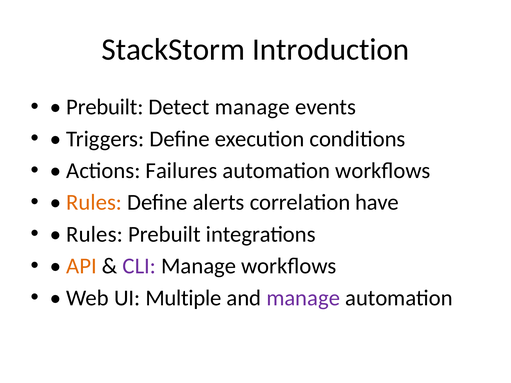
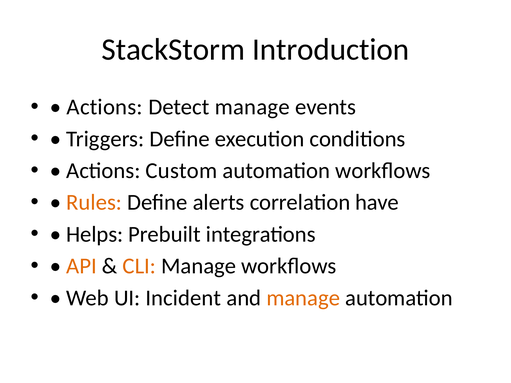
Prebuilt at (105, 107): Prebuilt -> Actions
Failures: Failures -> Custom
Rules at (95, 234): Rules -> Helps
CLI colour: purple -> orange
Multiple: Multiple -> Incident
manage at (303, 298) colour: purple -> orange
